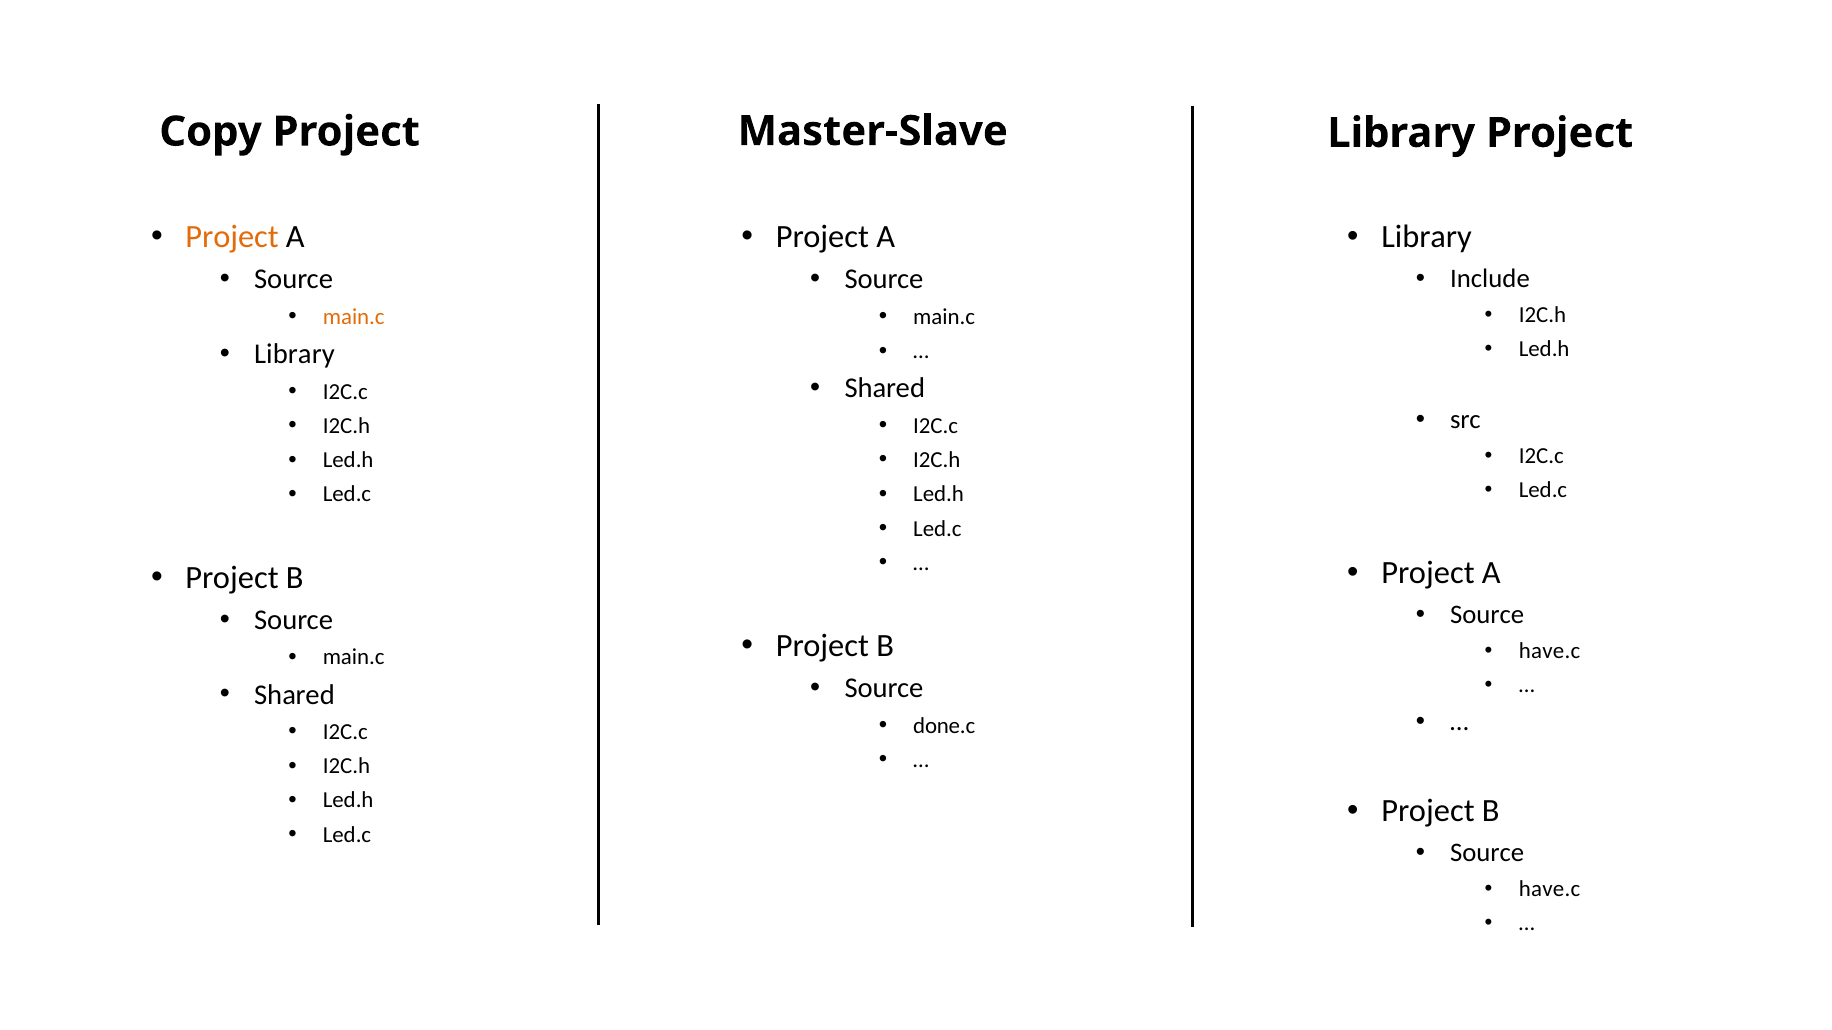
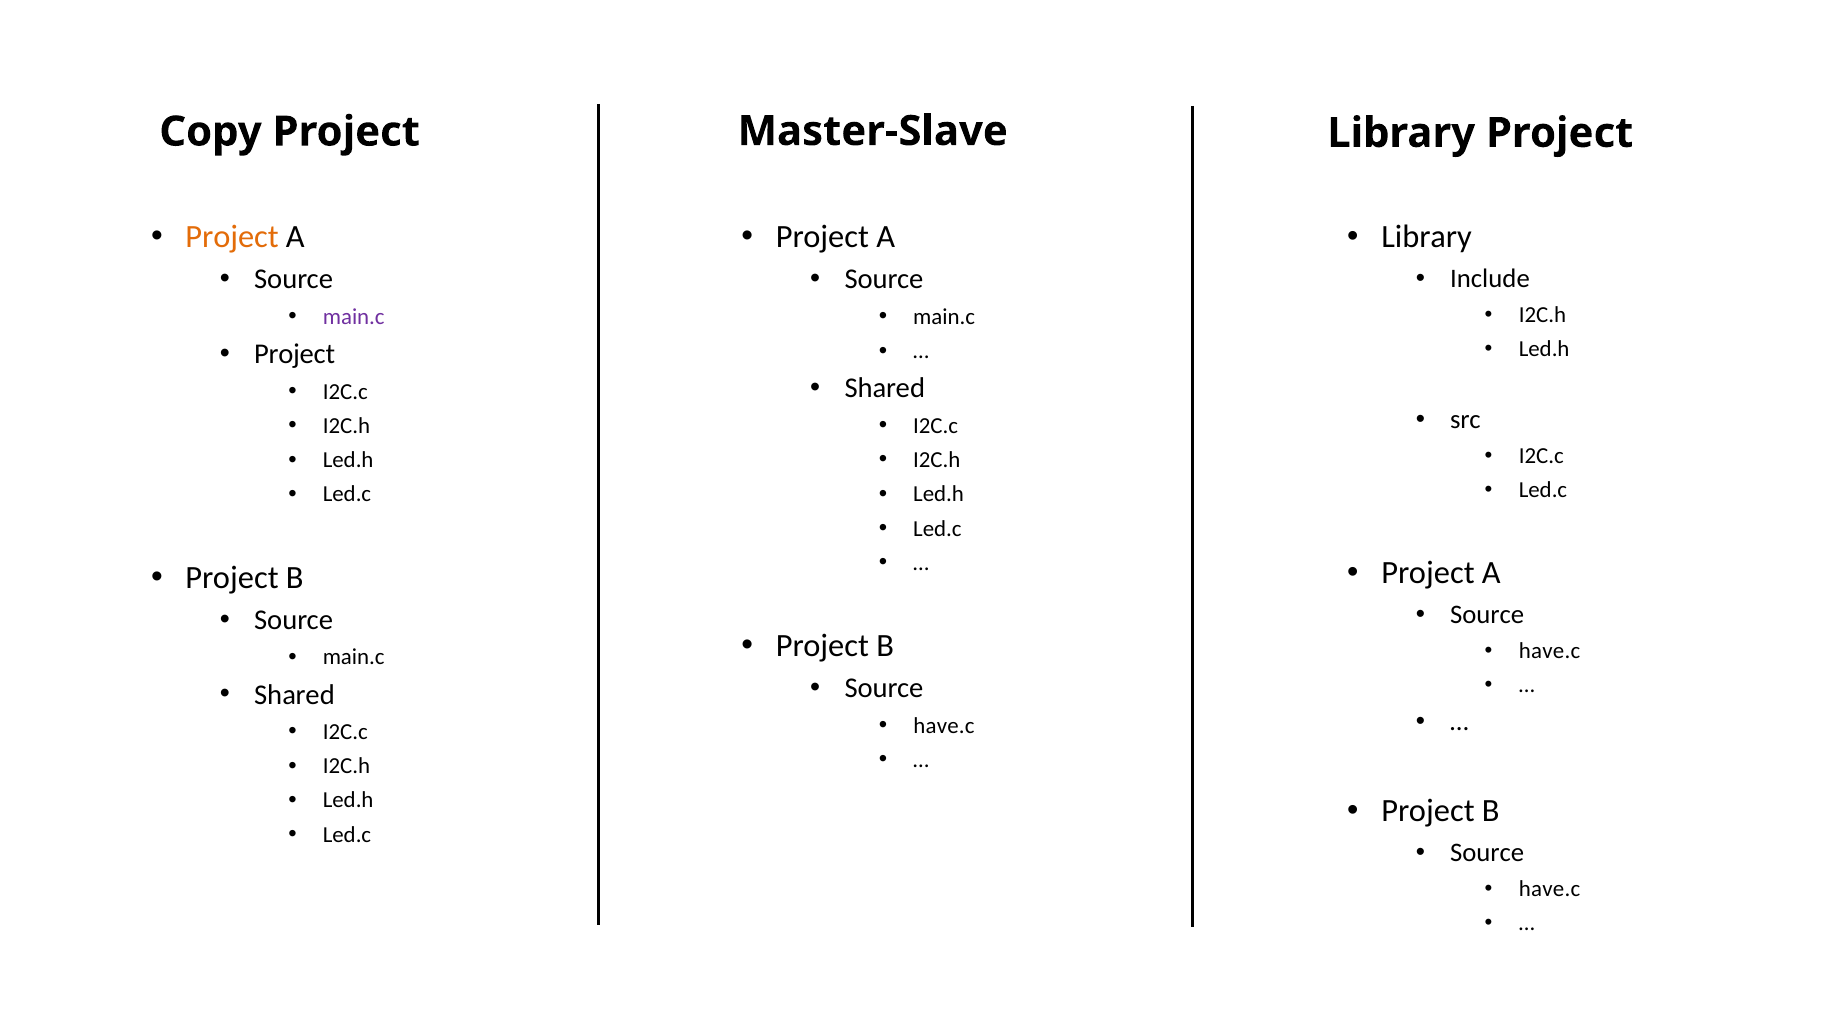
main.c at (354, 317) colour: orange -> purple
Library at (294, 354): Library -> Project
done.c at (944, 726): done.c -> have.c
